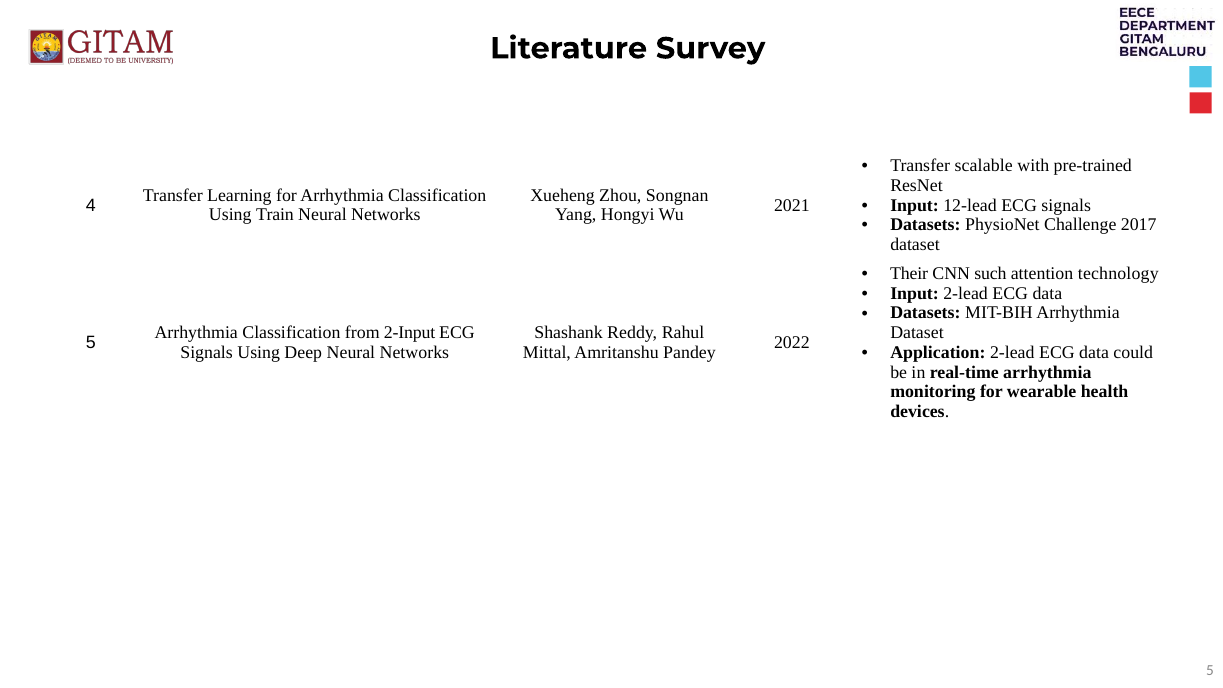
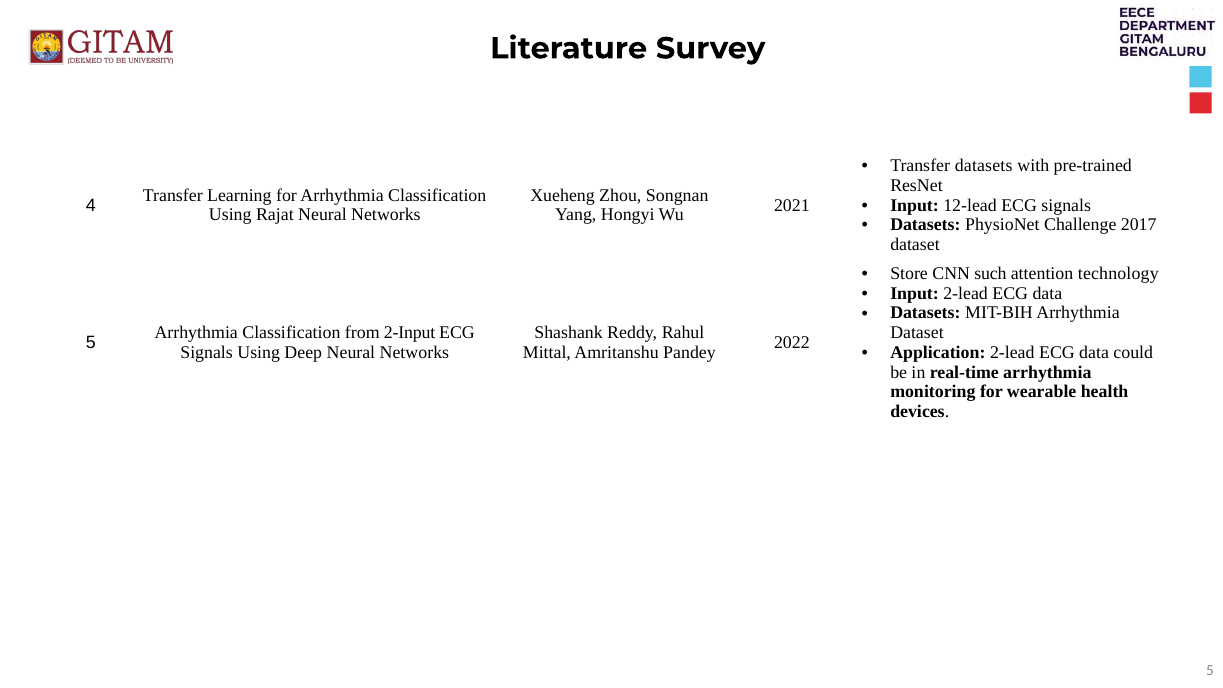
Transfer scalable: scalable -> datasets
Train: Train -> Rajat
Their: Their -> Store
